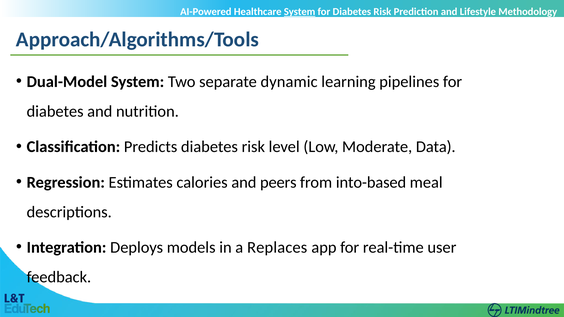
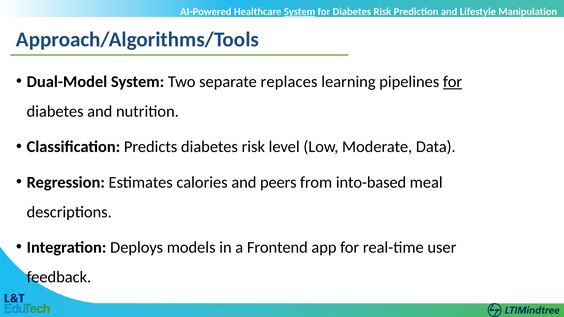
Methodology: Methodology -> Manipulation
dynamic: dynamic -> replaces
for at (453, 82) underline: none -> present
Replaces: Replaces -> Frontend
